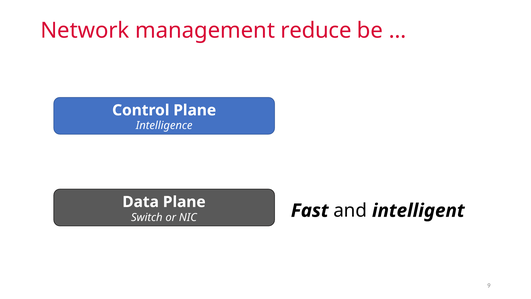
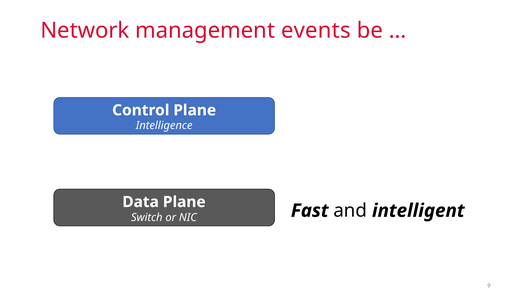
reduce: reduce -> events
